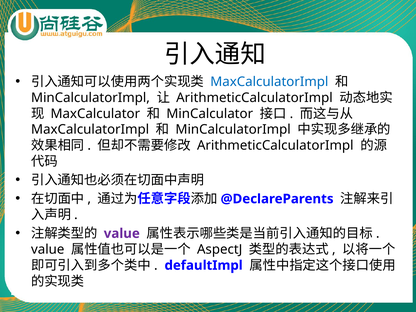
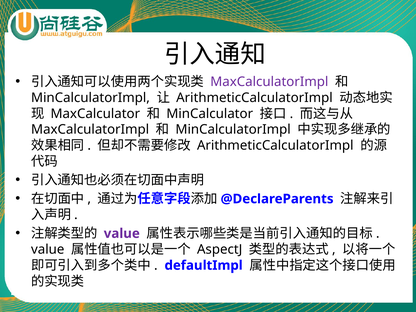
MaxCalculatorImpl at (269, 82) colour: blue -> purple
